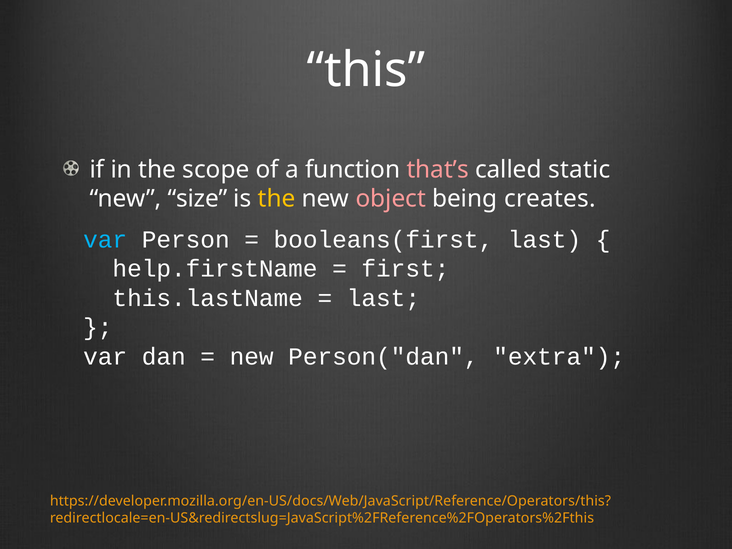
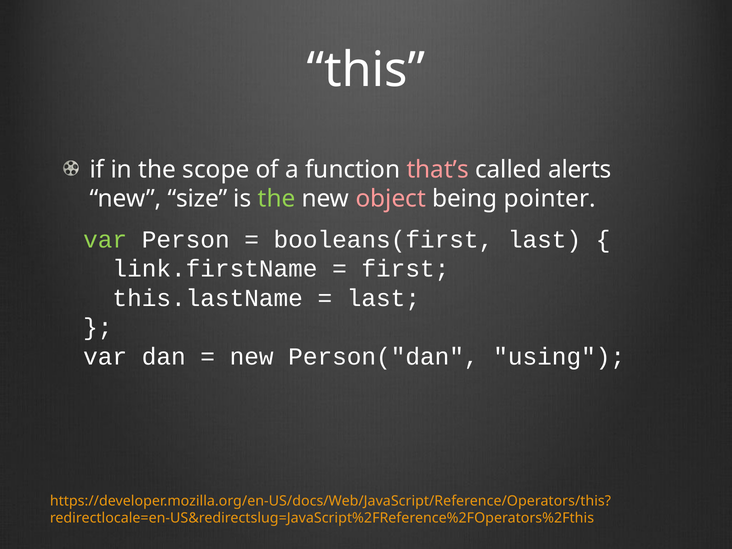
static: static -> alerts
the at (277, 199) colour: yellow -> light green
creates: creates -> pointer
var at (105, 240) colour: light blue -> light green
help.firstName: help.firstName -> link.firstName
extra: extra -> using
